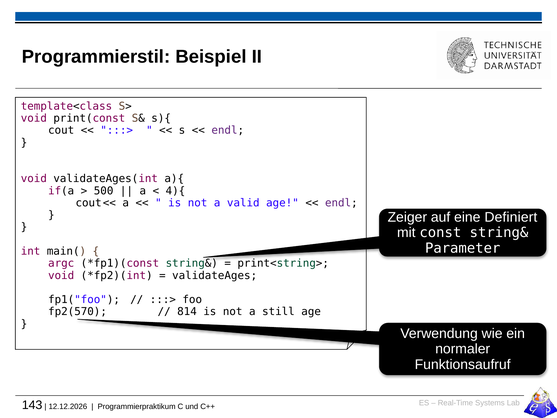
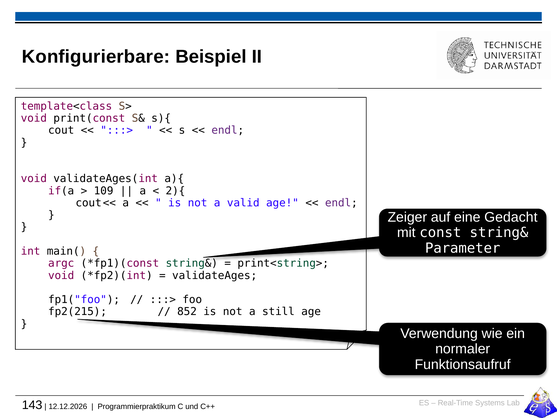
Programmierstil: Programmierstil -> Konfigurierbare
500: 500 -> 109
4){: 4){ -> 2){
Definiert: Definiert -> Gedacht
fp2(570: fp2(570 -> fp2(215
814: 814 -> 852
